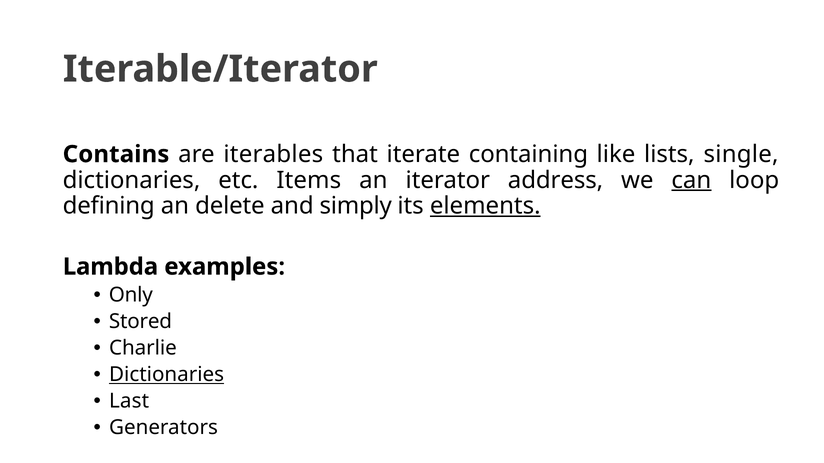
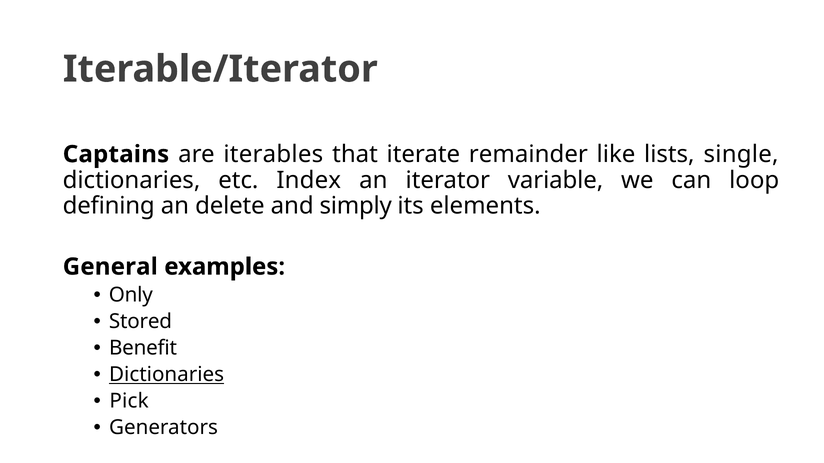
Contains: Contains -> Captains
containing: containing -> remainder
Items: Items -> Index
address: address -> variable
can underline: present -> none
elements underline: present -> none
Lambda: Lambda -> General
Charlie: Charlie -> Benefit
Last: Last -> Pick
